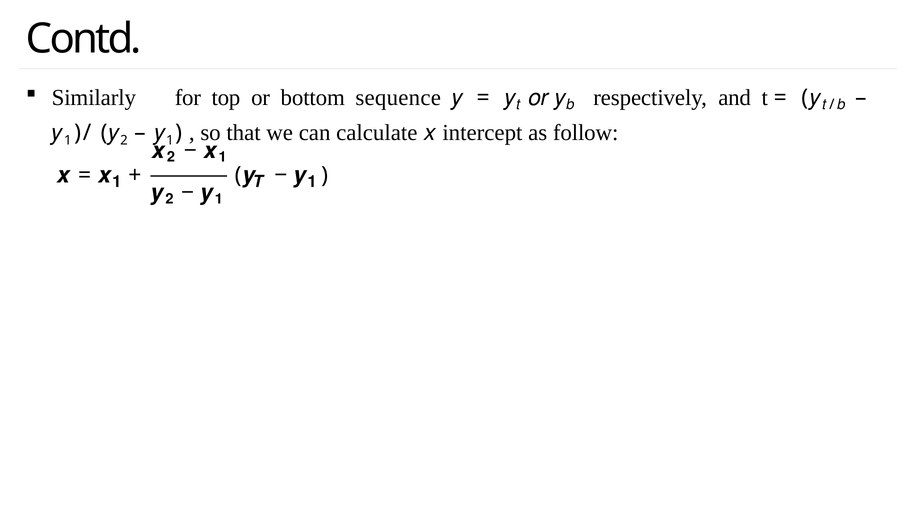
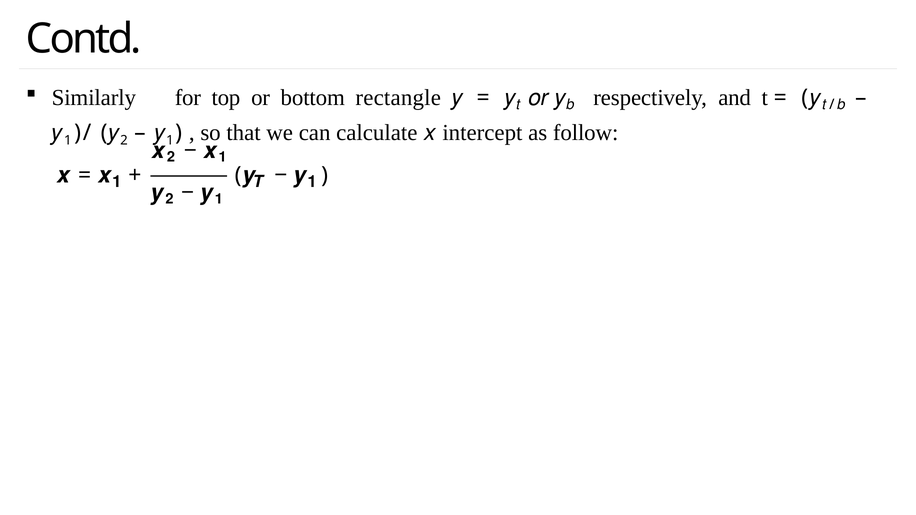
sequence: sequence -> rectangle
